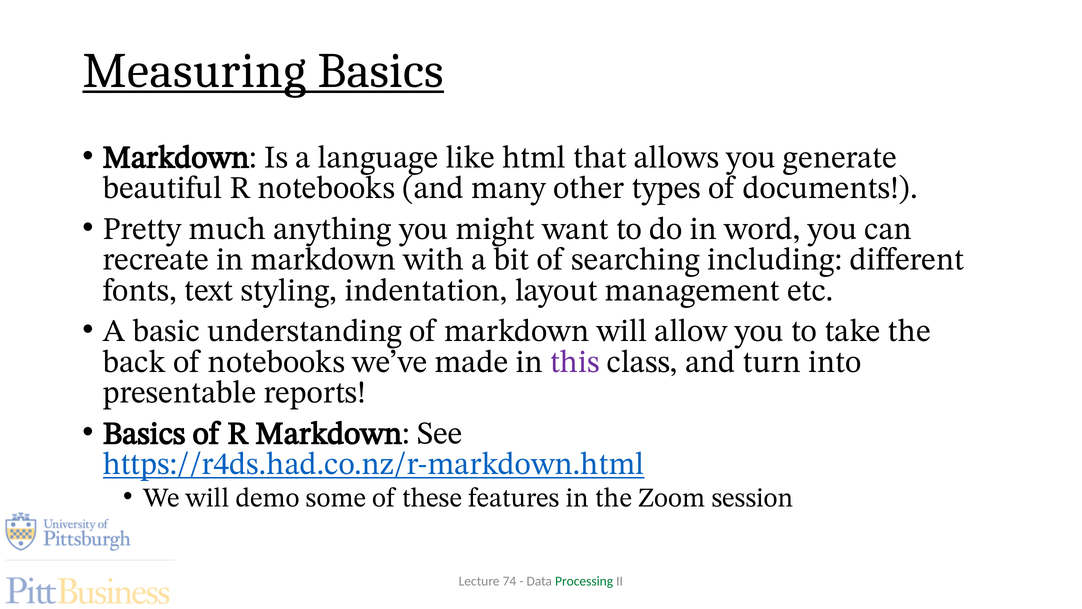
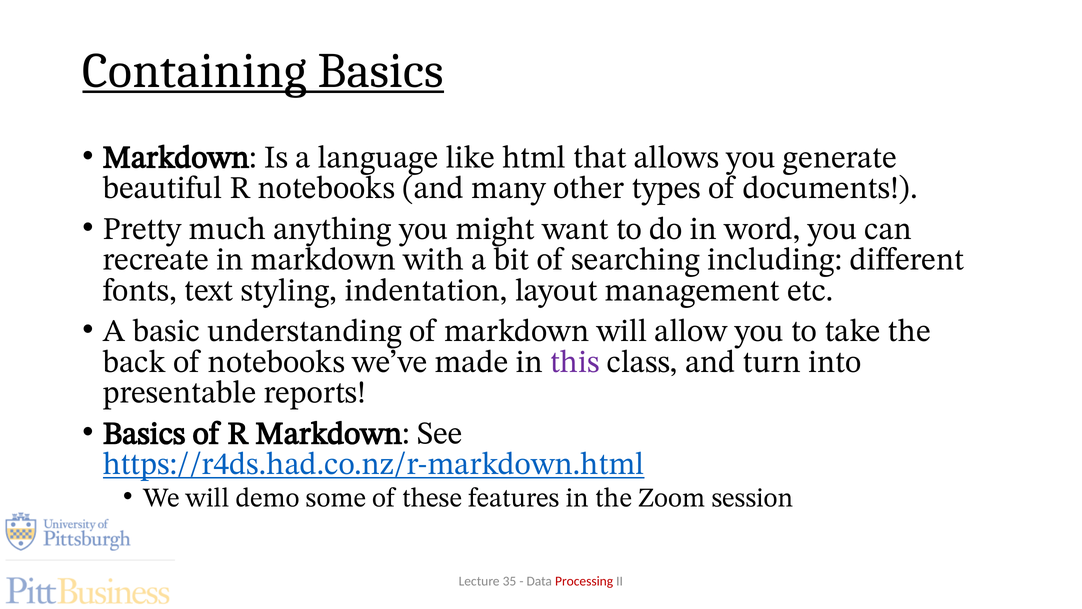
Measuring: Measuring -> Containing
74: 74 -> 35
Processing colour: green -> red
